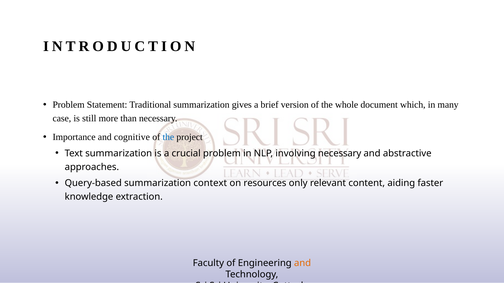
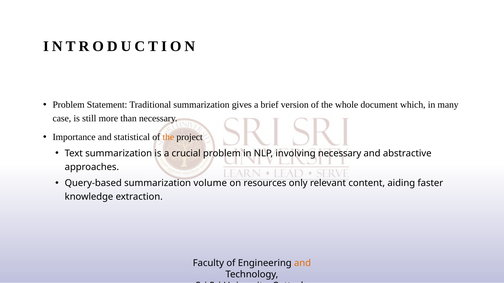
cognitive: cognitive -> statistical
the at (168, 137) colour: blue -> orange
context: context -> volume
